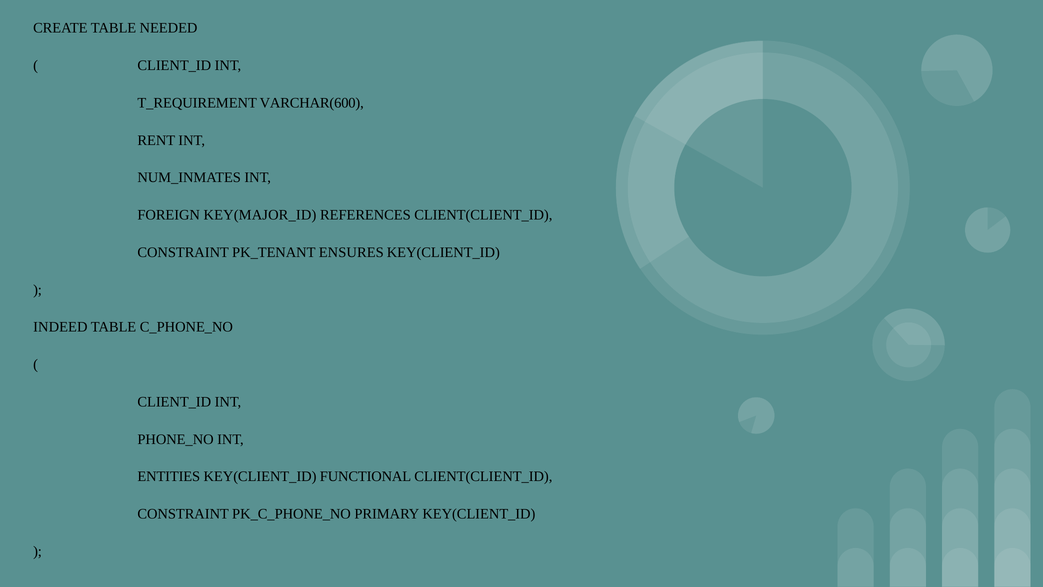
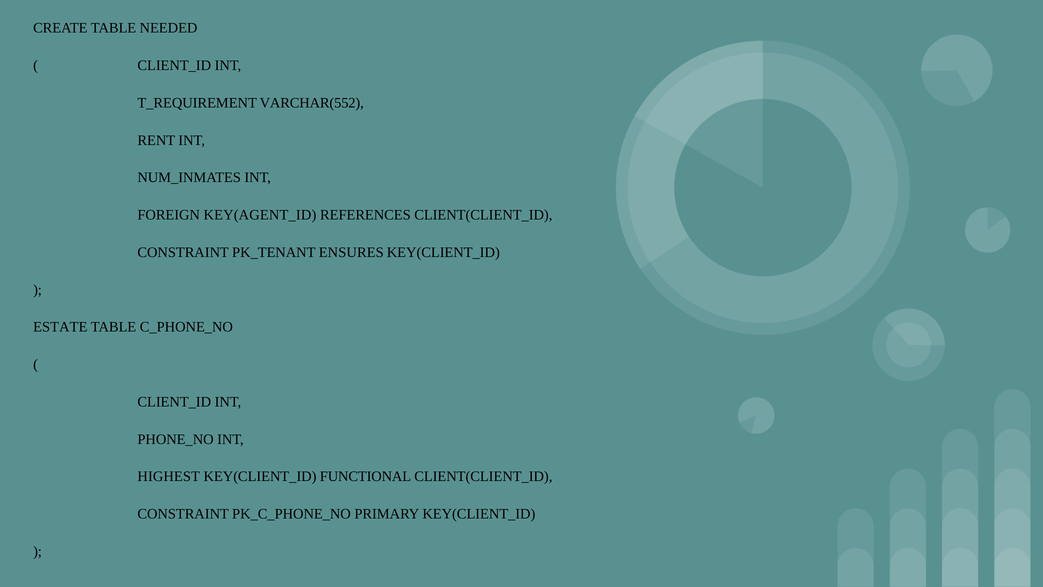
VARCHAR(600: VARCHAR(600 -> VARCHAR(552
KEY(MAJOR_ID: KEY(MAJOR_ID -> KEY(AGENT_ID
INDEED: INDEED -> ESTATE
ENTITIES: ENTITIES -> HIGHEST
